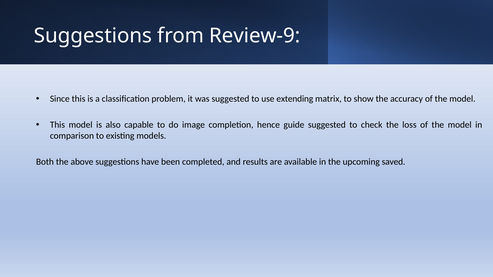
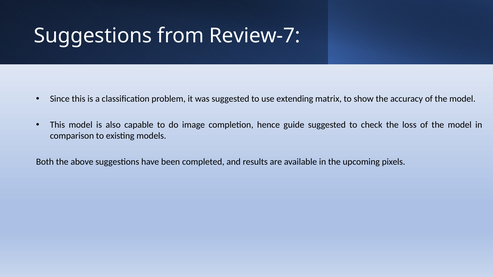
Review-9: Review-9 -> Review-7
saved: saved -> pixels
